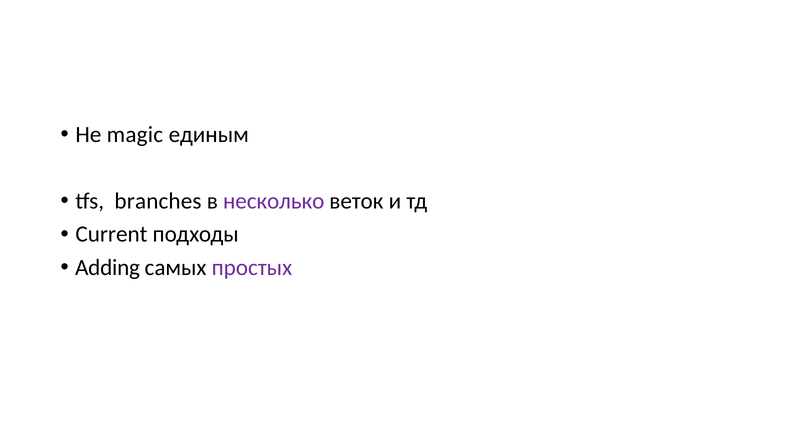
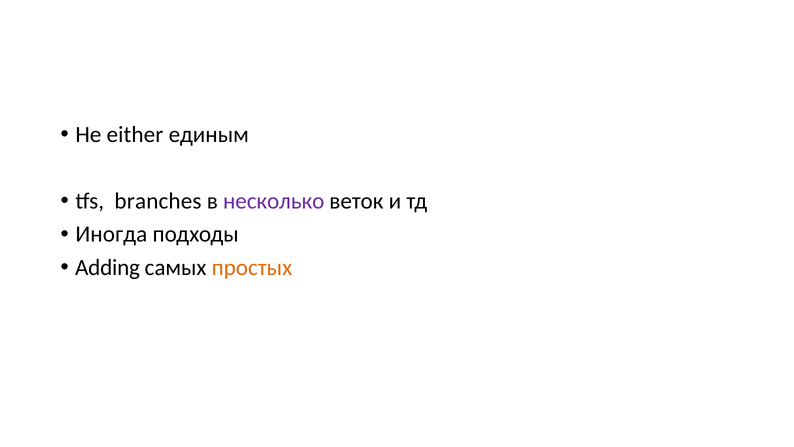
magic: magic -> either
Current: Current -> Иногда
простых colour: purple -> orange
